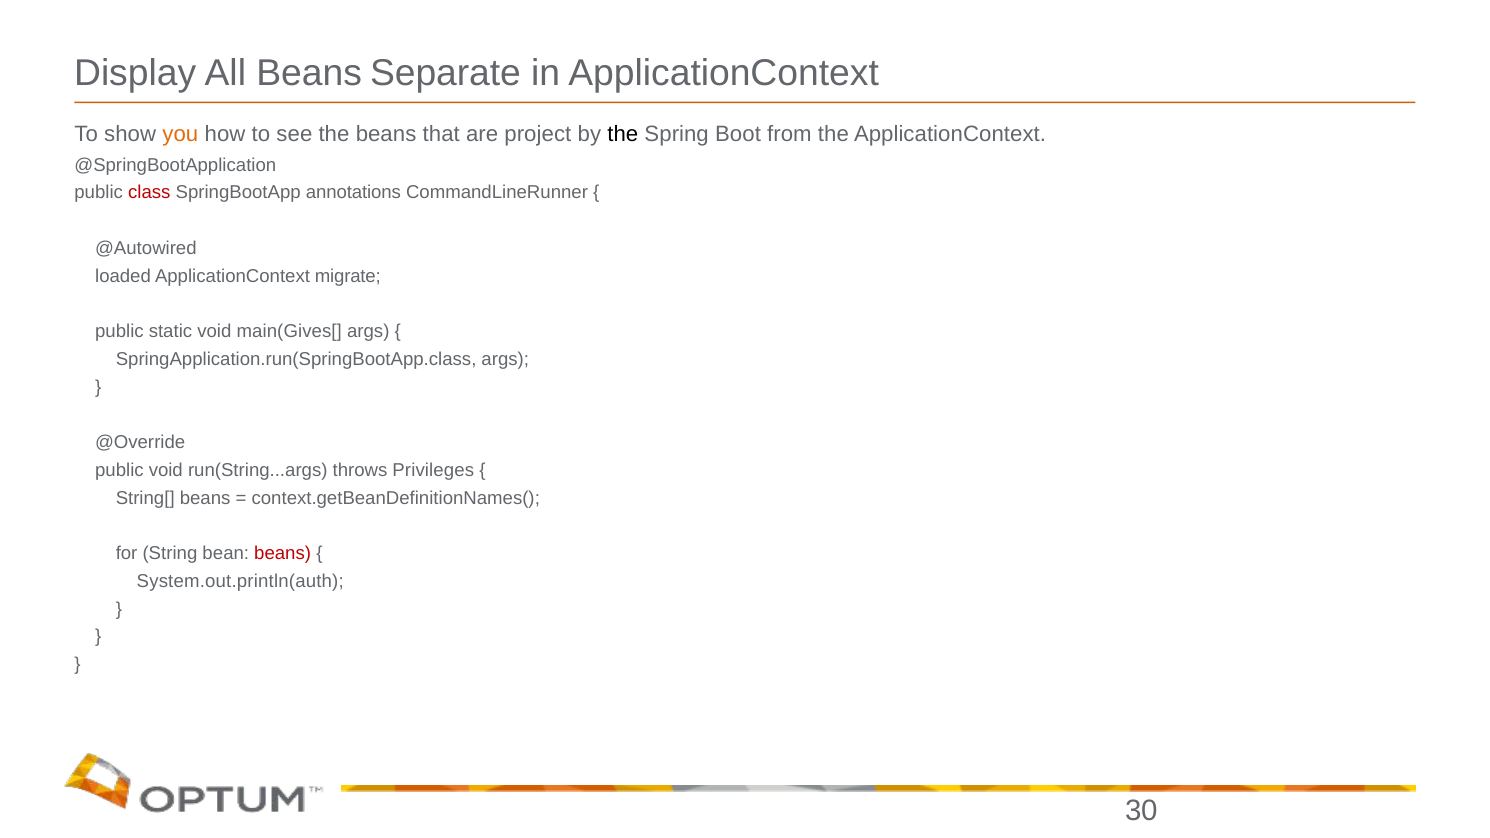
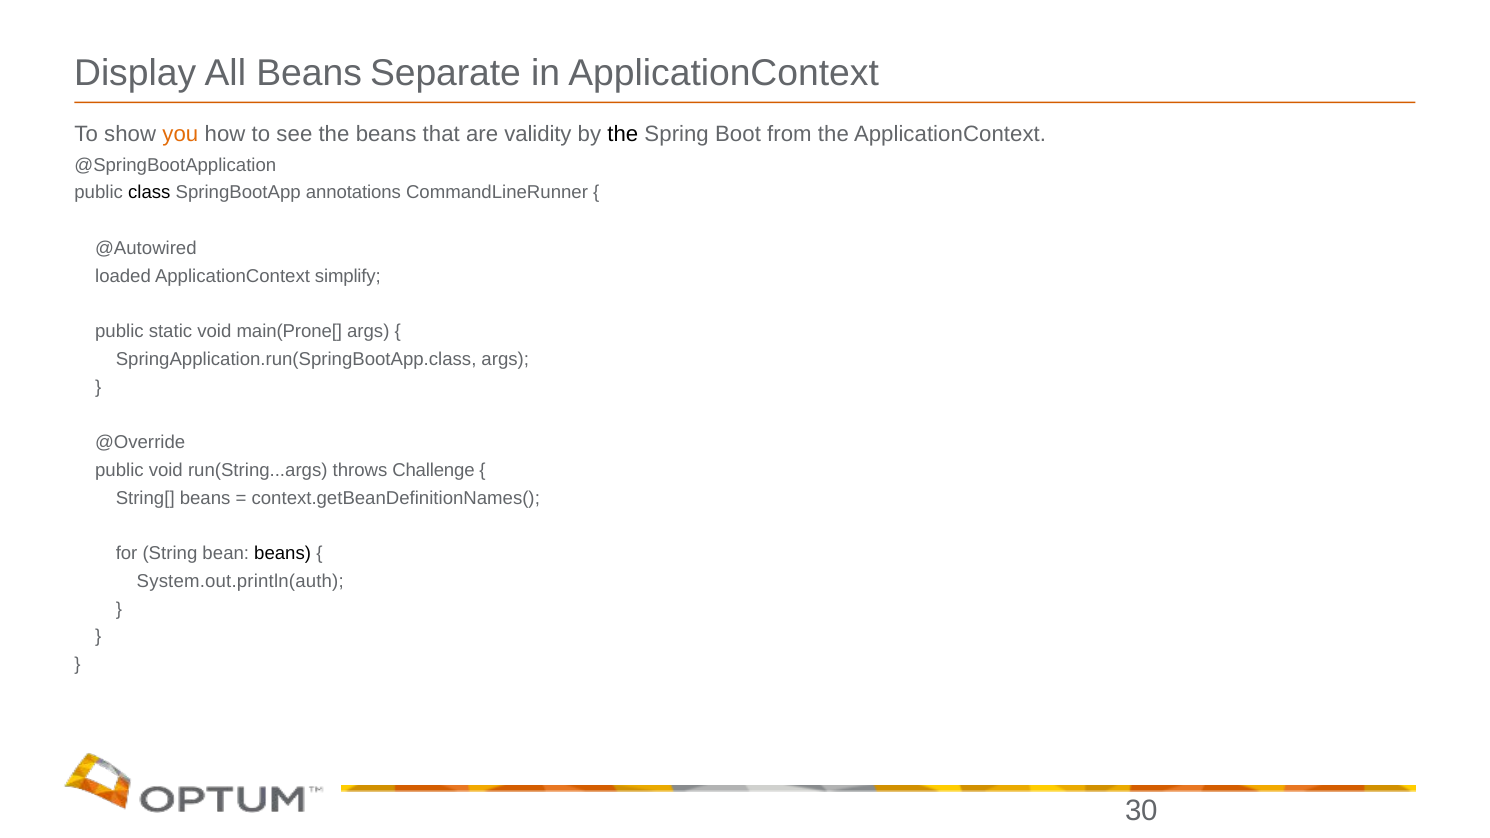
project: project -> validity
class colour: red -> black
migrate: migrate -> simplify
main(Gives[: main(Gives[ -> main(Prone[
Privileges: Privileges -> Challenge
beans at (283, 554) colour: red -> black
